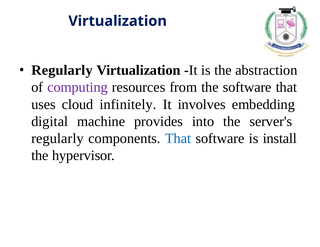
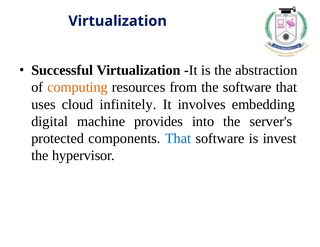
Regularly at (62, 70): Regularly -> Successful
computing colour: purple -> orange
regularly at (58, 139): regularly -> protected
install: install -> invest
